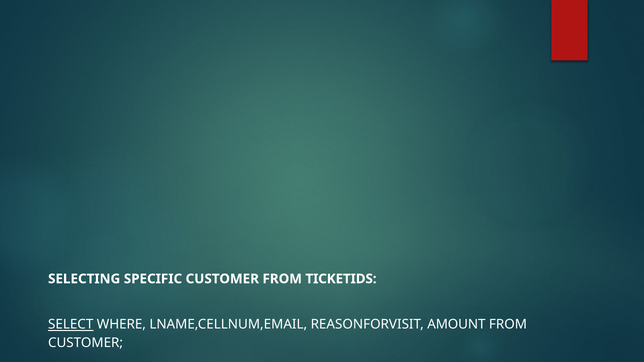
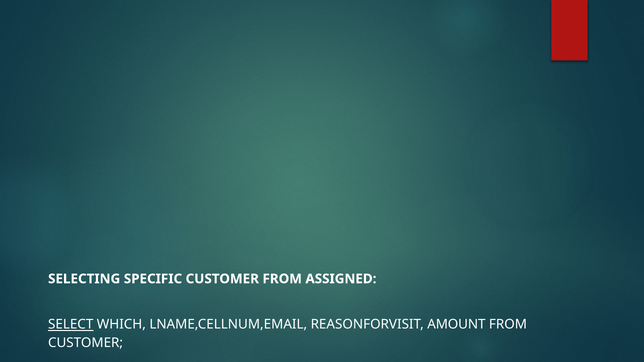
TICKETIDS: TICKETIDS -> ASSIGNED
WHERE: WHERE -> WHICH
